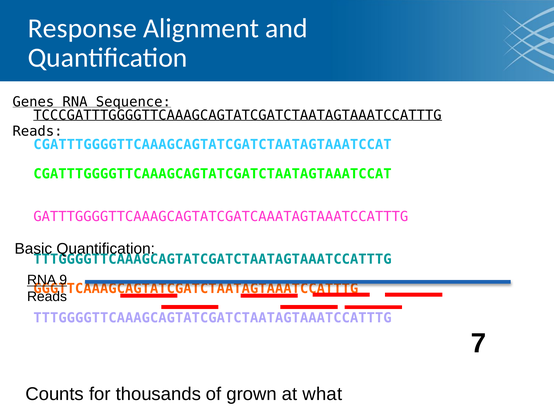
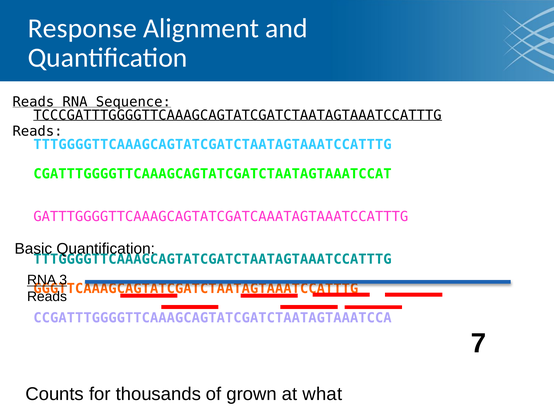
Genes at (33, 102): Genes -> Reads
CGATTTGGGGTTCAAAGCAGTATCGATCTAATAGTAAATCCAT at (212, 145): CGATTTGGGGTTCAAAGCAGTATCGATCTAATAGTAAATCCAT -> TTTGGGGTTCAAAGCAGTATCGATCTAATAGTAAATCCATTTG
9: 9 -> 3
TTTGGGGTTCAAAGCAGTATCGATCTAATAGTAAATCCATTTG at (212, 318): TTTGGGGTTCAAAGCAGTATCGATCTAATAGTAAATCCATTTG -> CCGATTTGGGGTTCAAAGCAGTATCGATCTAATAGTAAATCCA
